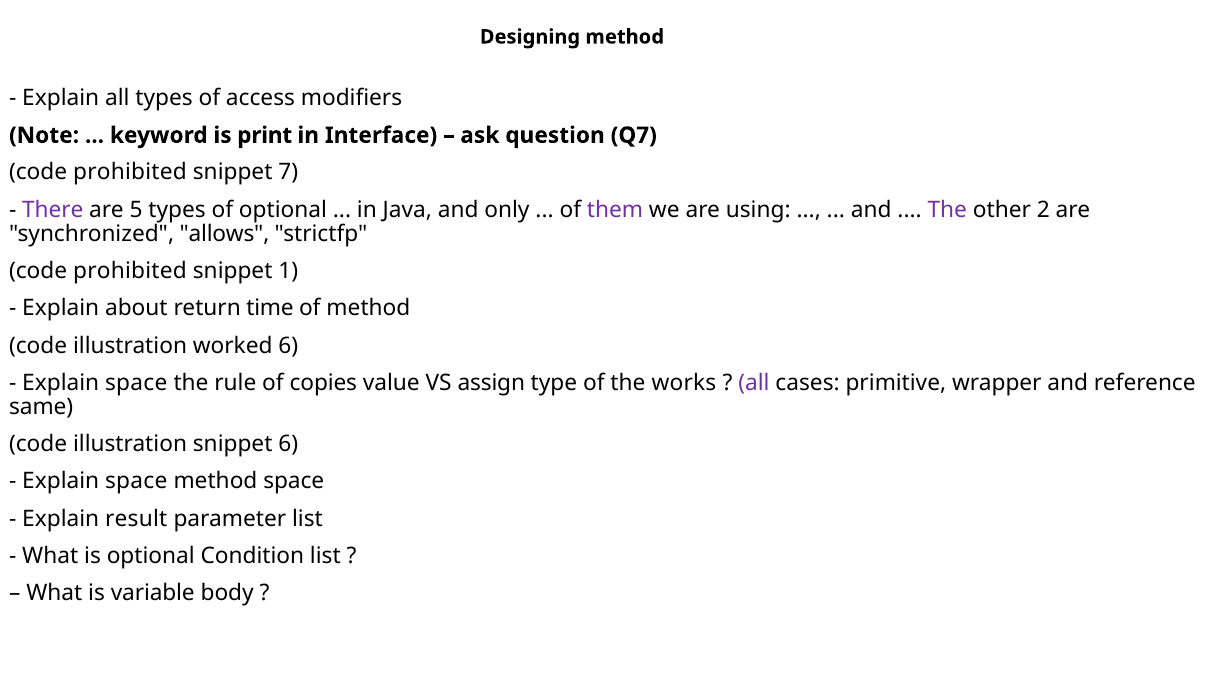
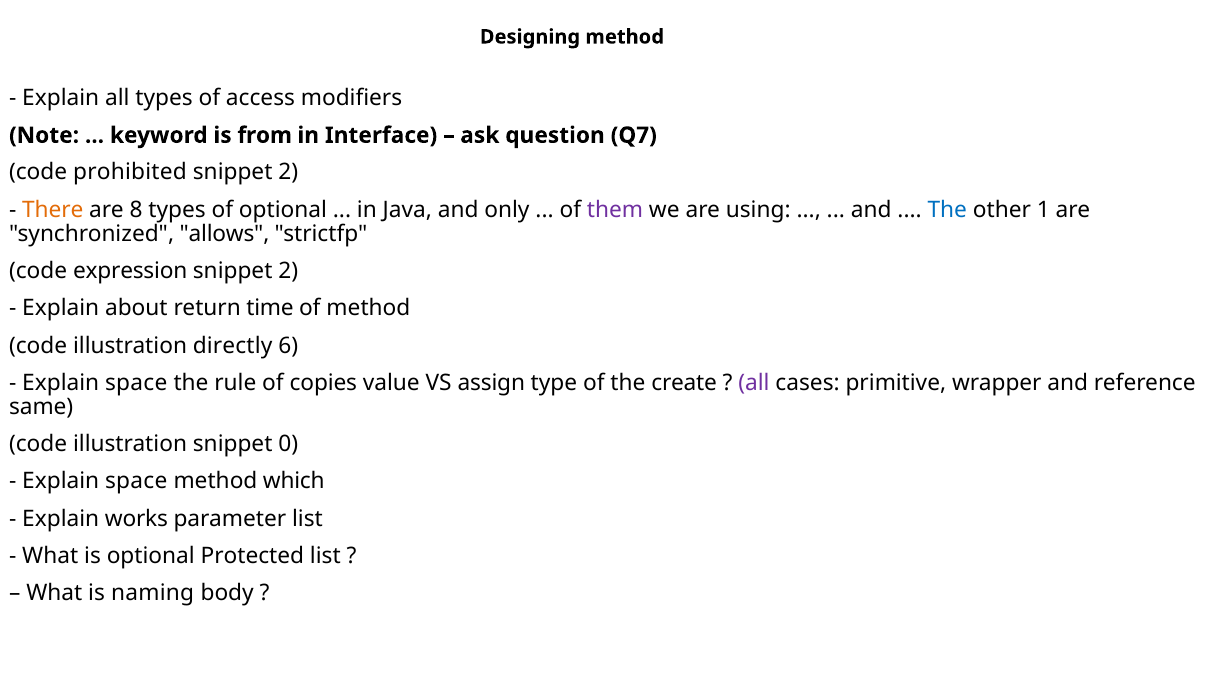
print: print -> from
7 at (288, 172): 7 -> 2
There colour: purple -> orange
5: 5 -> 8
The at (947, 209) colour: purple -> blue
2: 2 -> 1
prohibited at (130, 271): prohibited -> expression
1 at (288, 271): 1 -> 2
worked: worked -> directly
works: works -> create
snippet 6: 6 -> 0
method space: space -> which
result: result -> works
Condition: Condition -> Protected
variable: variable -> naming
